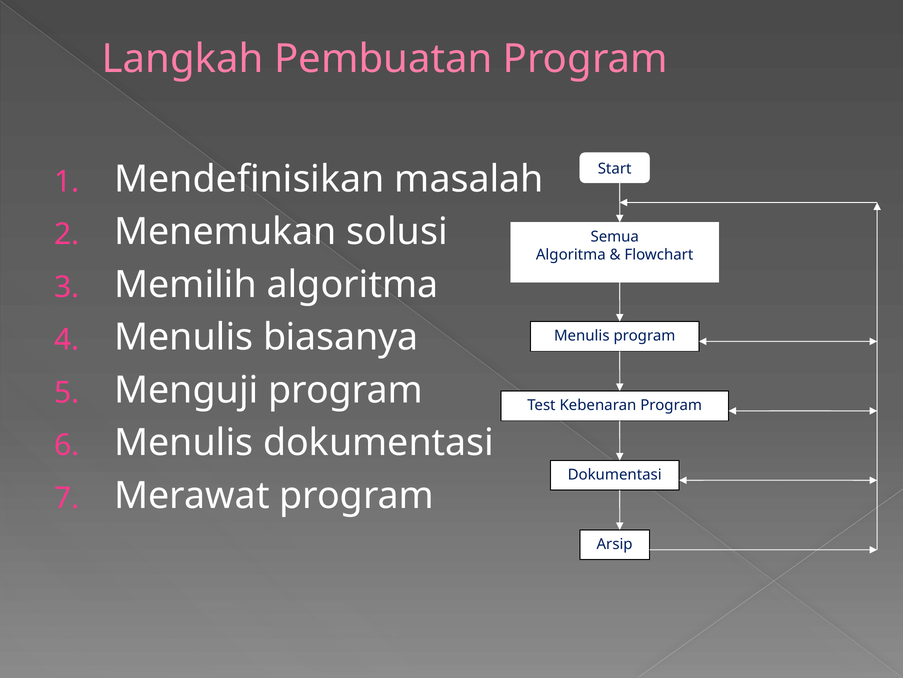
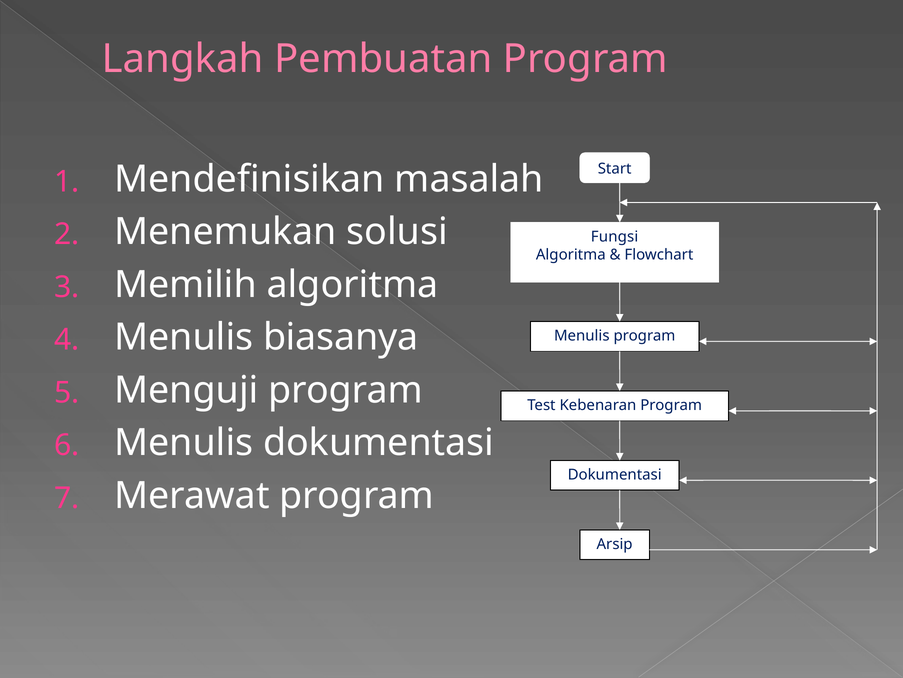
Semua: Semua -> Fungsi
